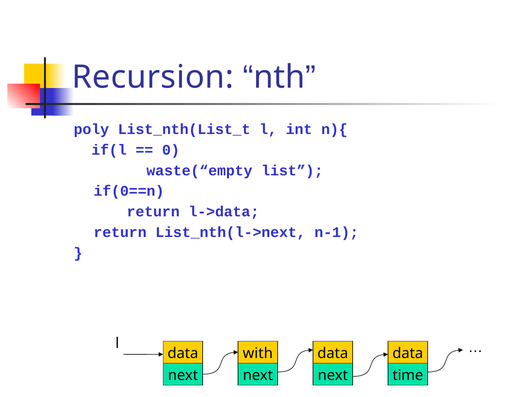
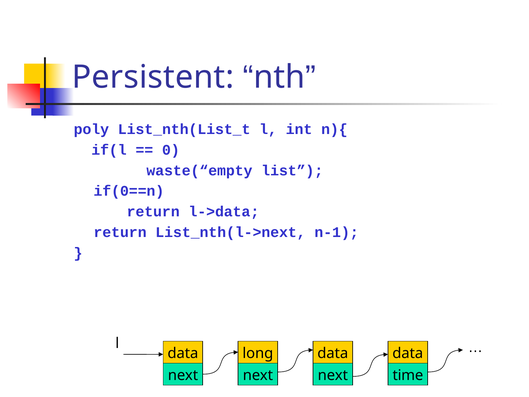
Recursion: Recursion -> Persistent
with: with -> long
